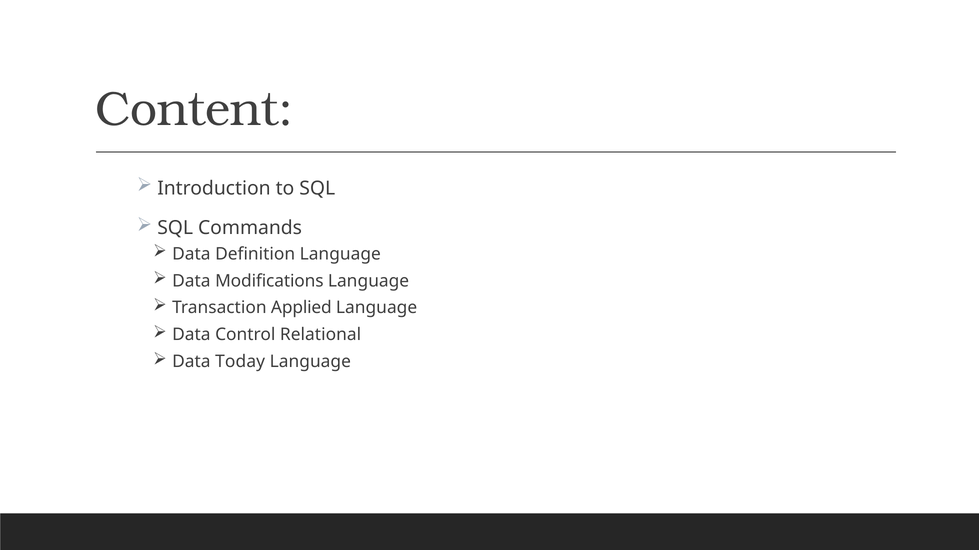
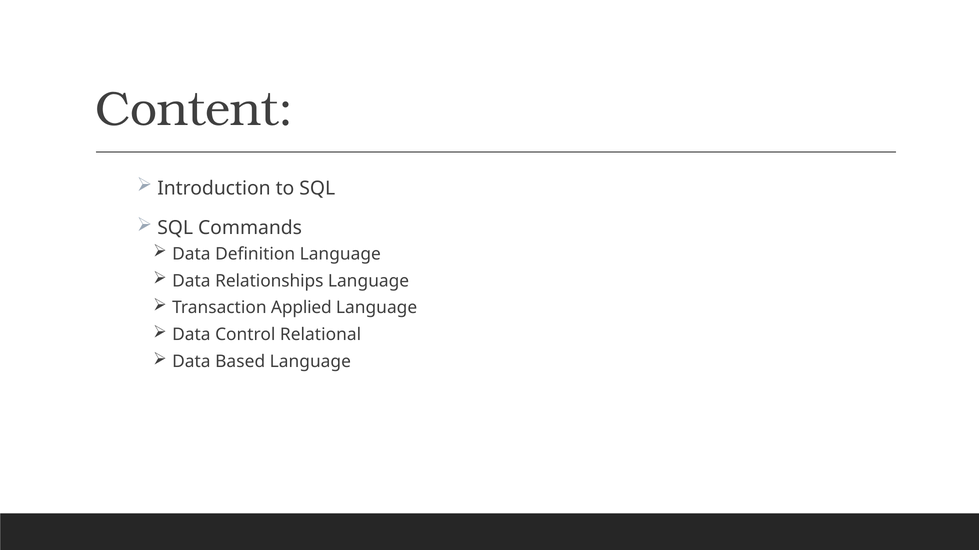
Modifications: Modifications -> Relationships
Today: Today -> Based
